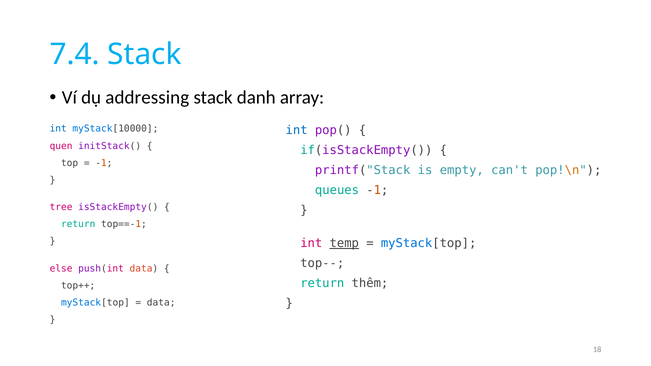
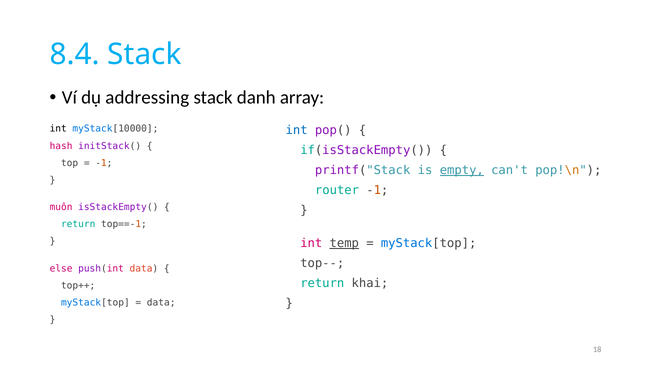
7.4: 7.4 -> 8.4
int at (58, 129) colour: blue -> black
quen: quen -> hash
empty underline: none -> present
queues: queues -> router
tree: tree -> muốn
thêm: thêm -> khai
